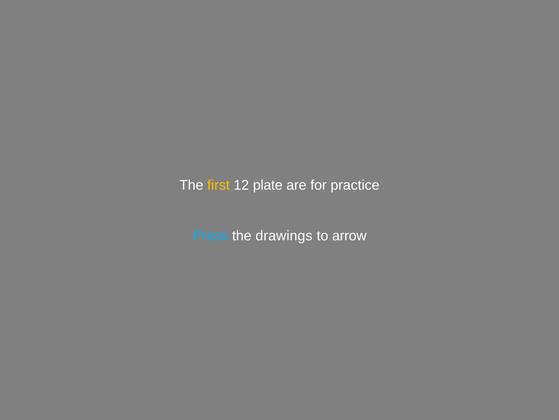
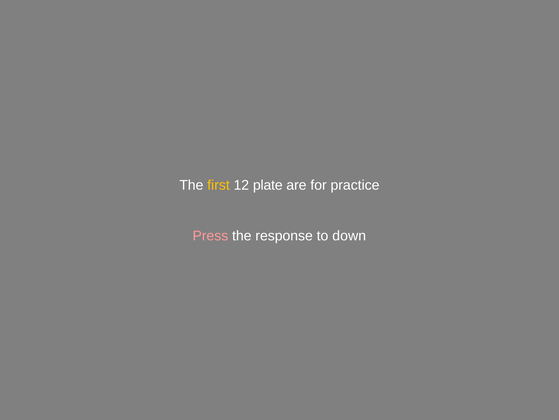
Press colour: light blue -> pink
drawings: drawings -> response
arrow: arrow -> down
